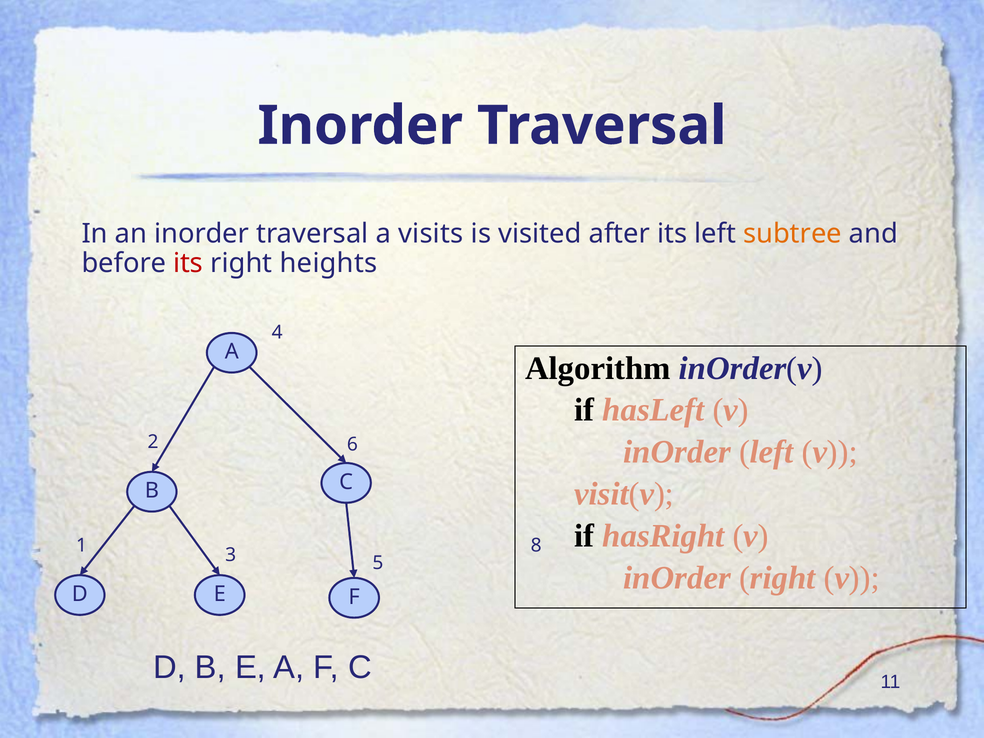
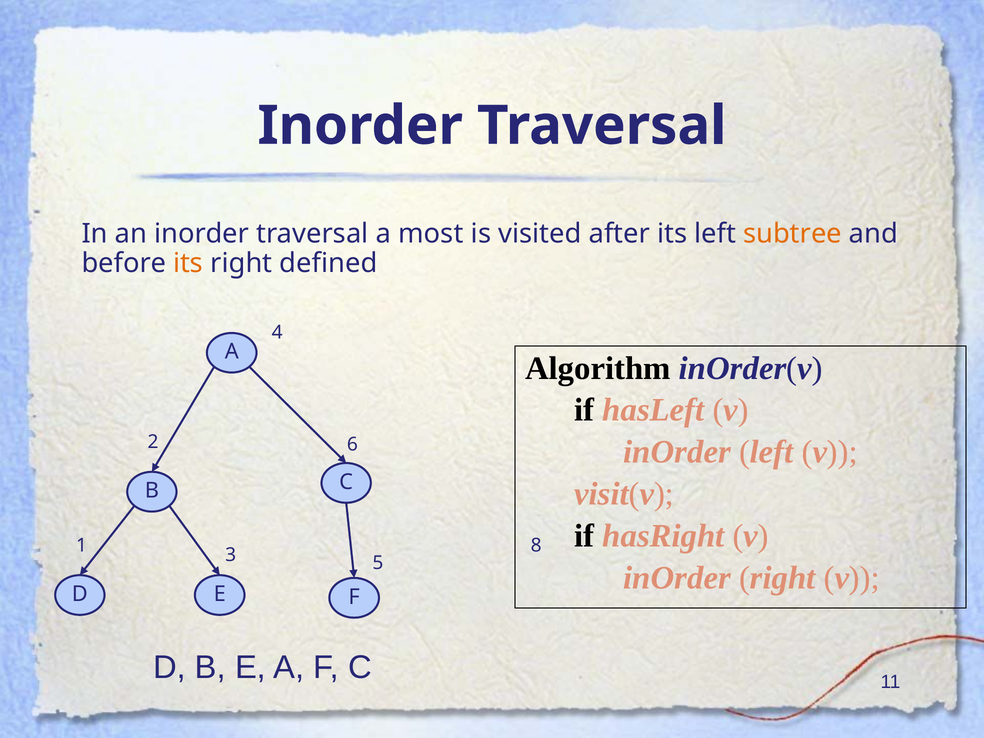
visits: visits -> most
its at (188, 263) colour: red -> orange
heights: heights -> defined
